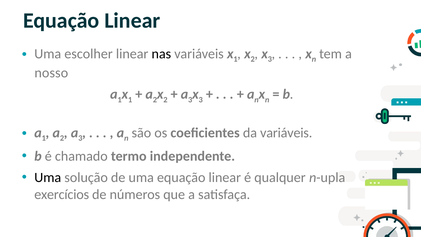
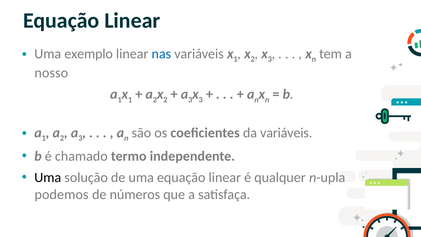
escolher: escolher -> exemplo
nas colour: black -> blue
exercícios: exercícios -> podemos
